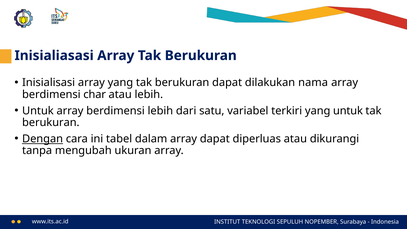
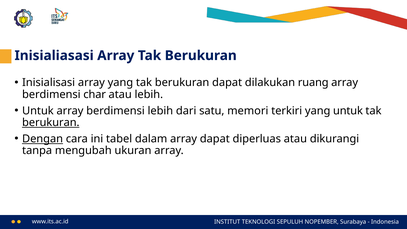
nama: nama -> ruang
variabel: variabel -> memori
berukuran at (51, 123) underline: none -> present
